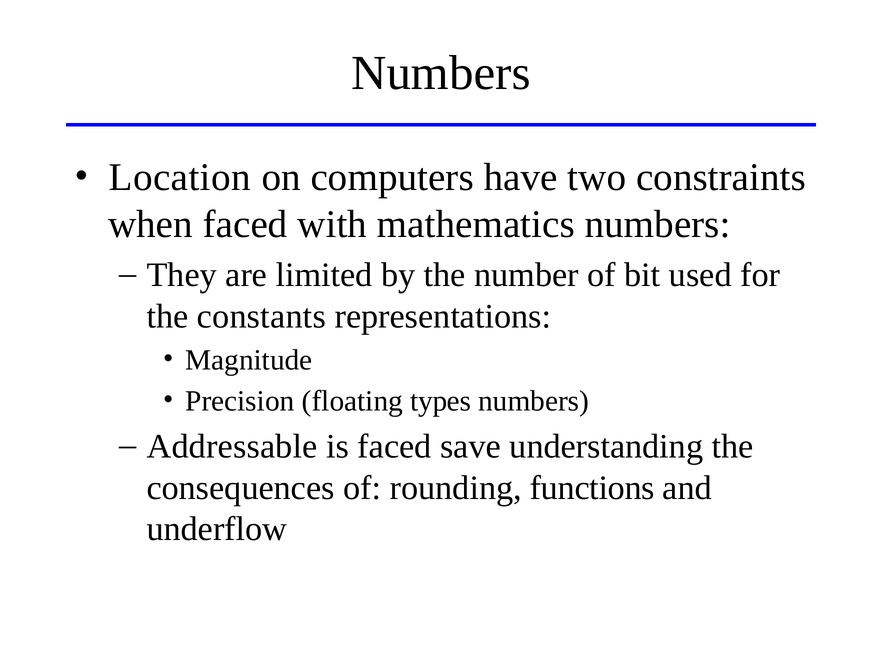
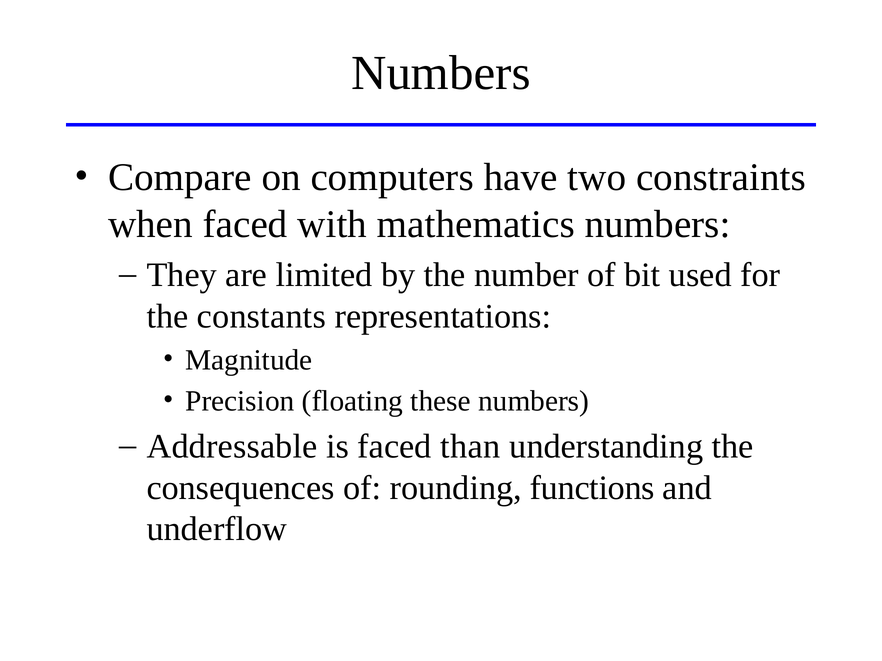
Location: Location -> Compare
types: types -> these
save: save -> than
